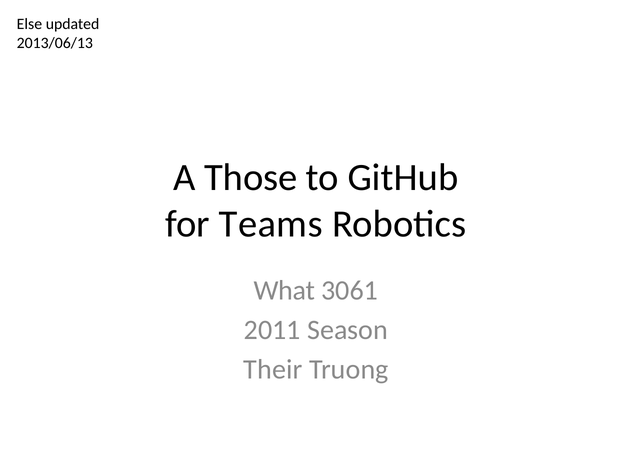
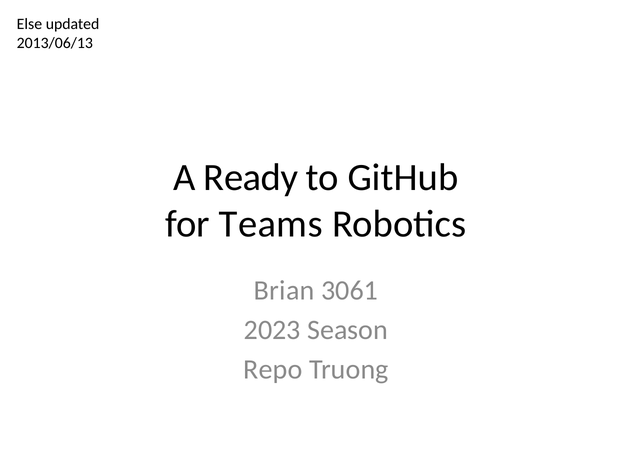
Those: Those -> Ready
What: What -> Brian
2011: 2011 -> 2023
Their: Their -> Repo
